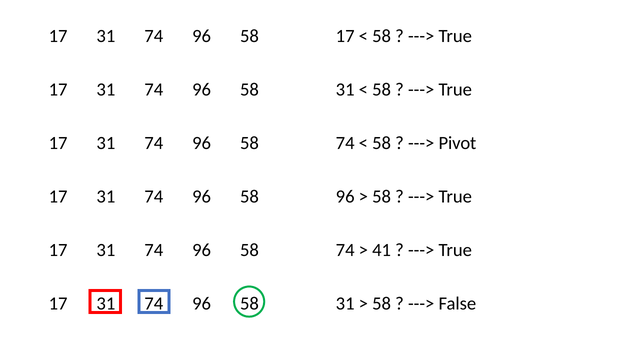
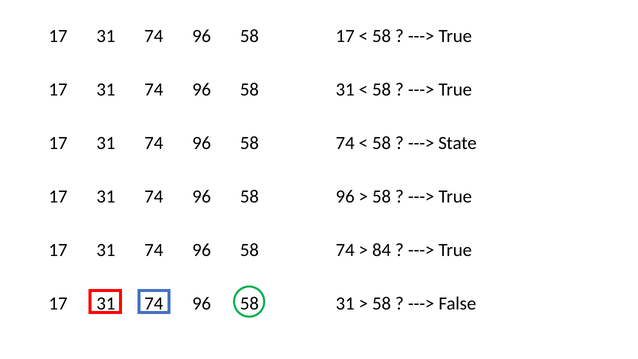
Pivot: Pivot -> State
41: 41 -> 84
